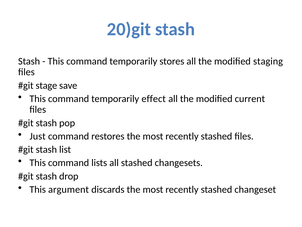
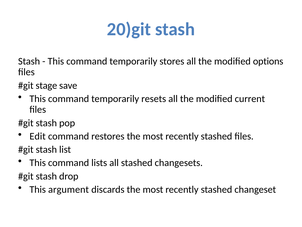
staging: staging -> options
effect: effect -> resets
Just: Just -> Edit
